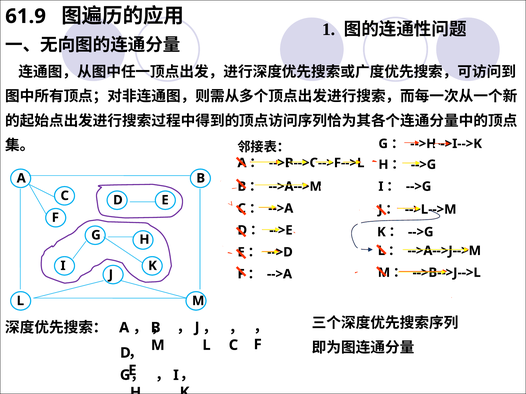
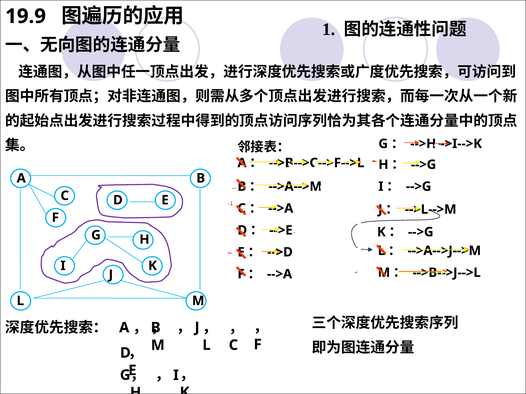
61.9: 61.9 -> 19.9
